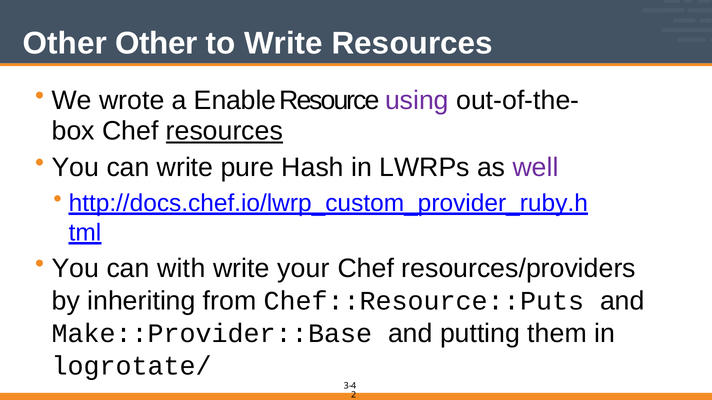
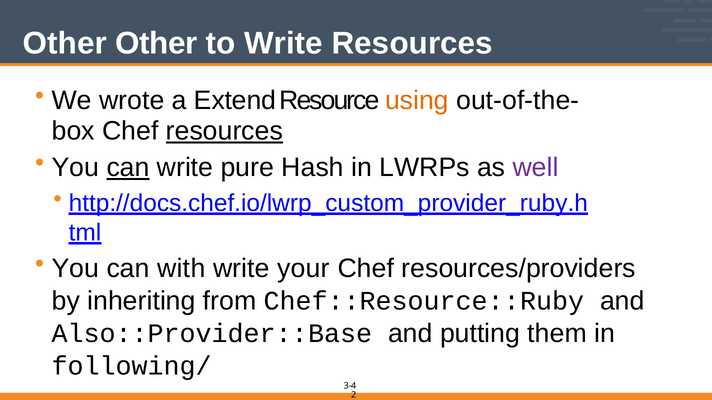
Enable: Enable -> Extend
using colour: purple -> orange
can at (128, 168) underline: none -> present
Chef::Resource::Puts: Chef::Resource::Puts -> Chef::Resource::Ruby
Make::Provider::Base: Make::Provider::Base -> Also::Provider::Base
logrotate/: logrotate/ -> following/
